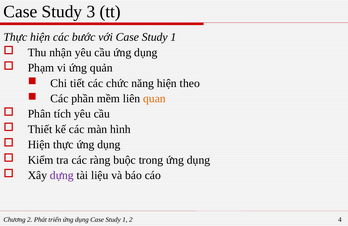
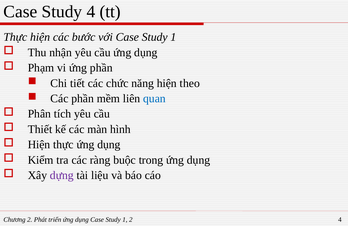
Study 3: 3 -> 4
ứng quản: quản -> phần
quan colour: orange -> blue
